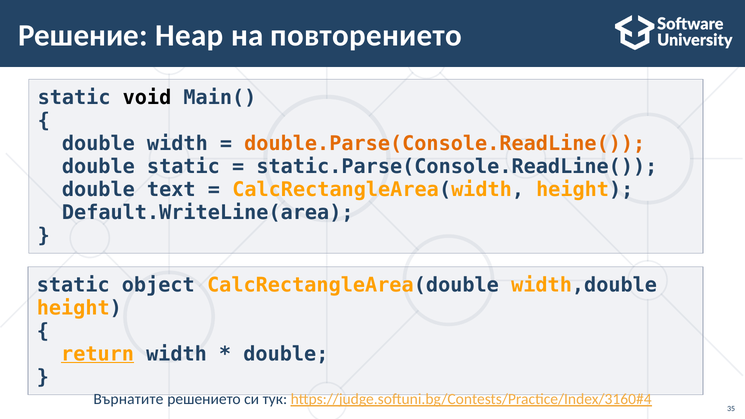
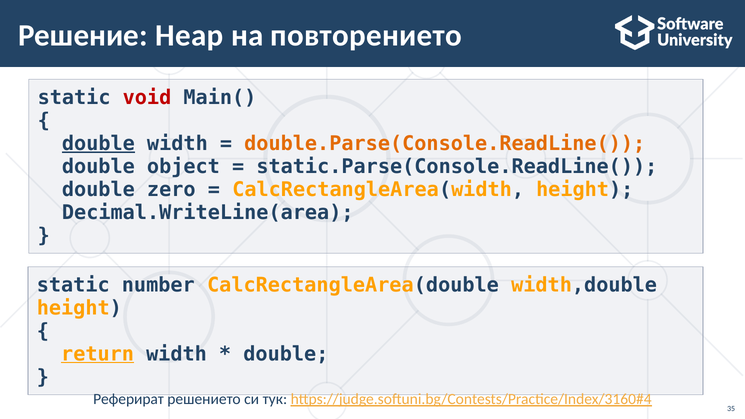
void colour: black -> red
double at (98, 144) underline: none -> present
double static: static -> object
text: text -> zero
Default.WriteLine(area: Default.WriteLine(area -> Decimal.WriteLine(area
object: object -> number
Върнатите: Върнатите -> Реферират
